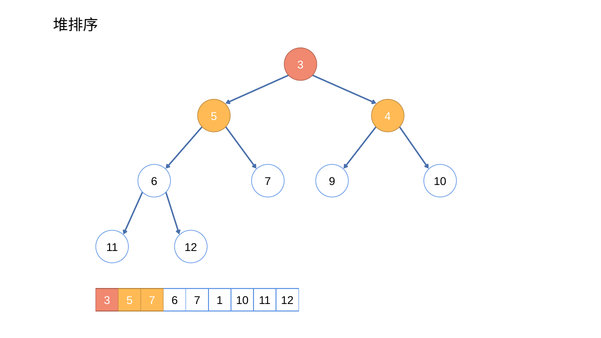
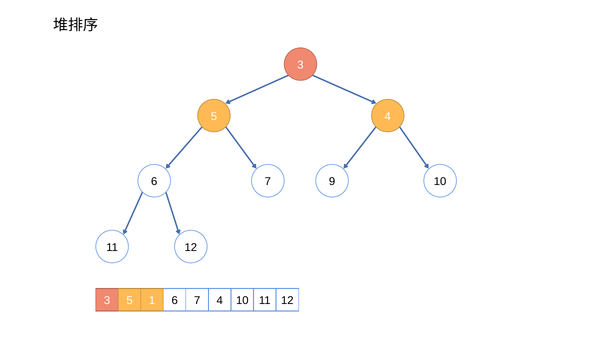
3 7: 7 -> 1
7 1: 1 -> 4
